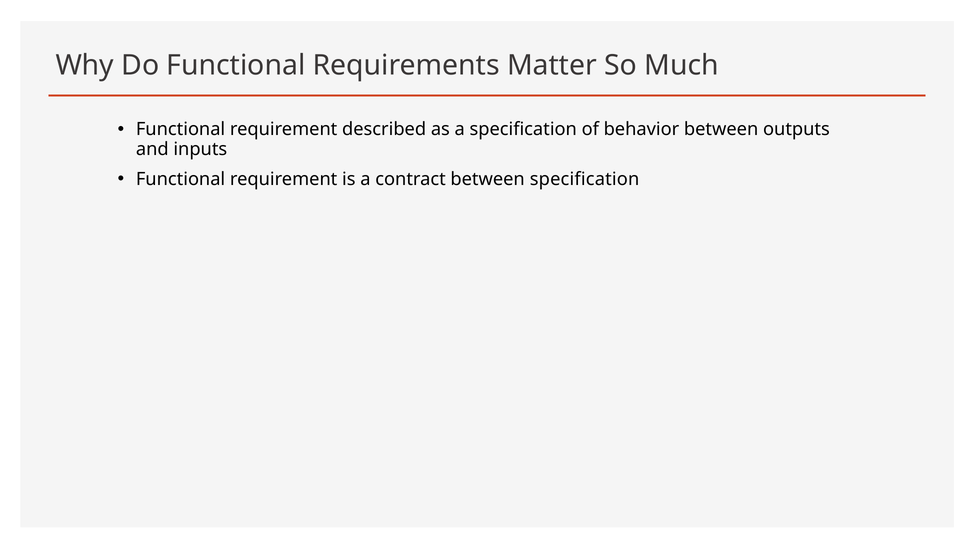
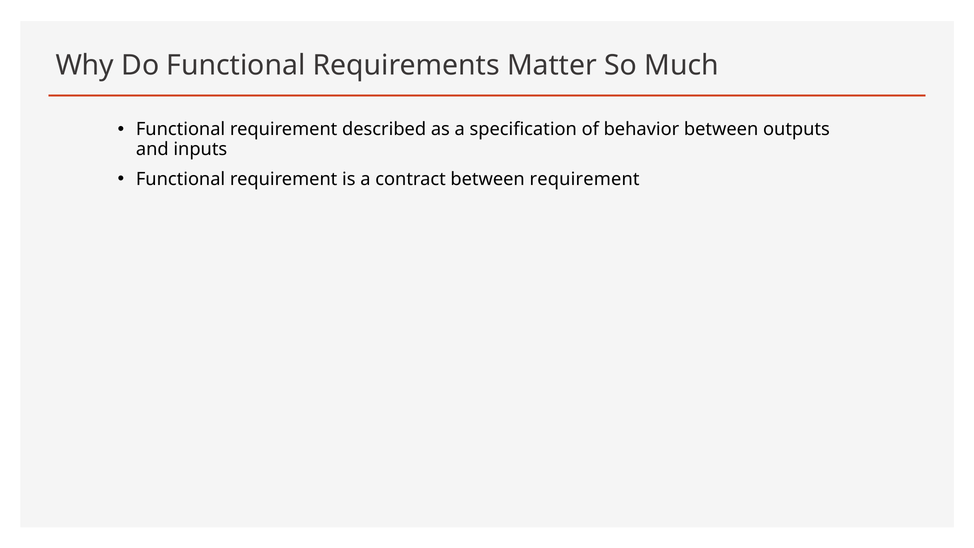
between specification: specification -> requirement
